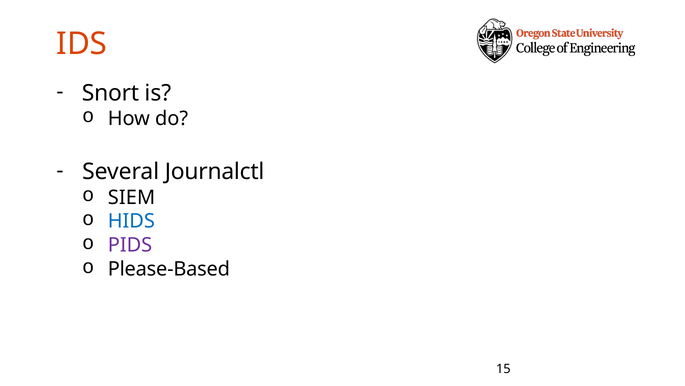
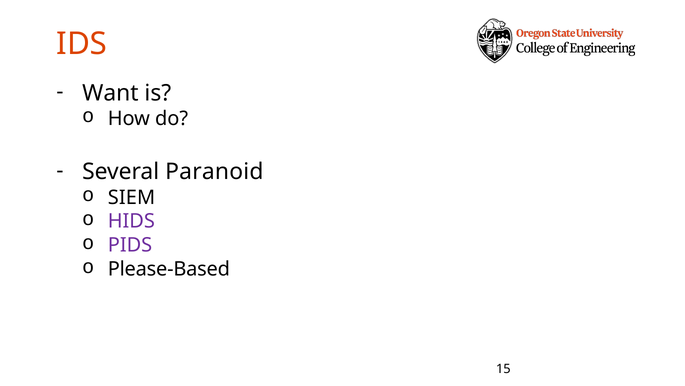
Snort: Snort -> Want
Journalctl: Journalctl -> Paranoid
HIDS colour: blue -> purple
